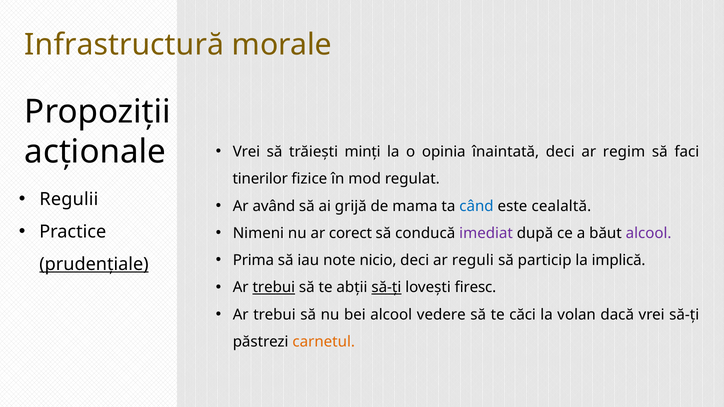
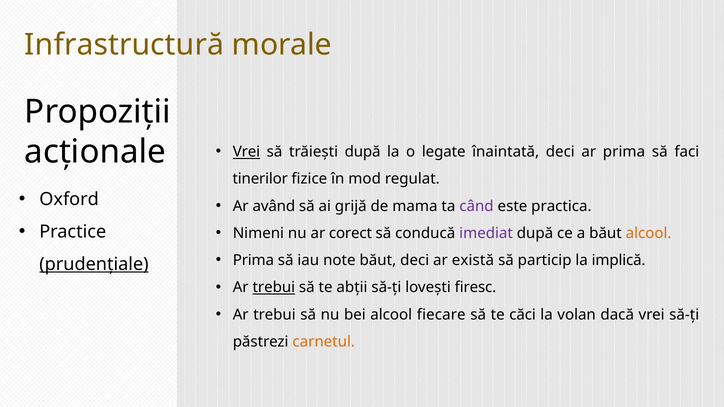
Vrei at (246, 152) underline: none -> present
trăiești minți: minți -> după
opinia: opinia -> legate
ar regim: regim -> prima
Regulii: Regulii -> Oxford
când colour: blue -> purple
cealaltă: cealaltă -> practica
alcool at (649, 233) colour: purple -> orange
note nicio: nicio -> băut
reguli: reguli -> există
să-ți at (386, 288) underline: present -> none
vedere: vedere -> fiecare
